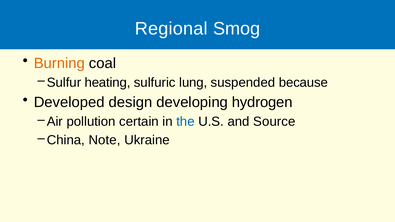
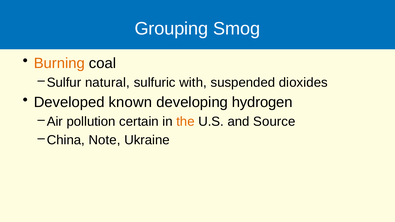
Regional: Regional -> Grouping
heating: heating -> natural
lung: lung -> with
because: because -> dioxides
design: design -> known
the colour: blue -> orange
